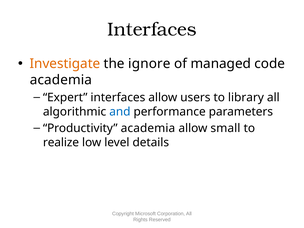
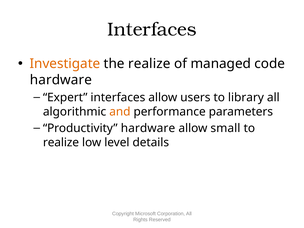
the ignore: ignore -> realize
academia at (61, 80): academia -> hardware
and colour: blue -> orange
Productivity academia: academia -> hardware
